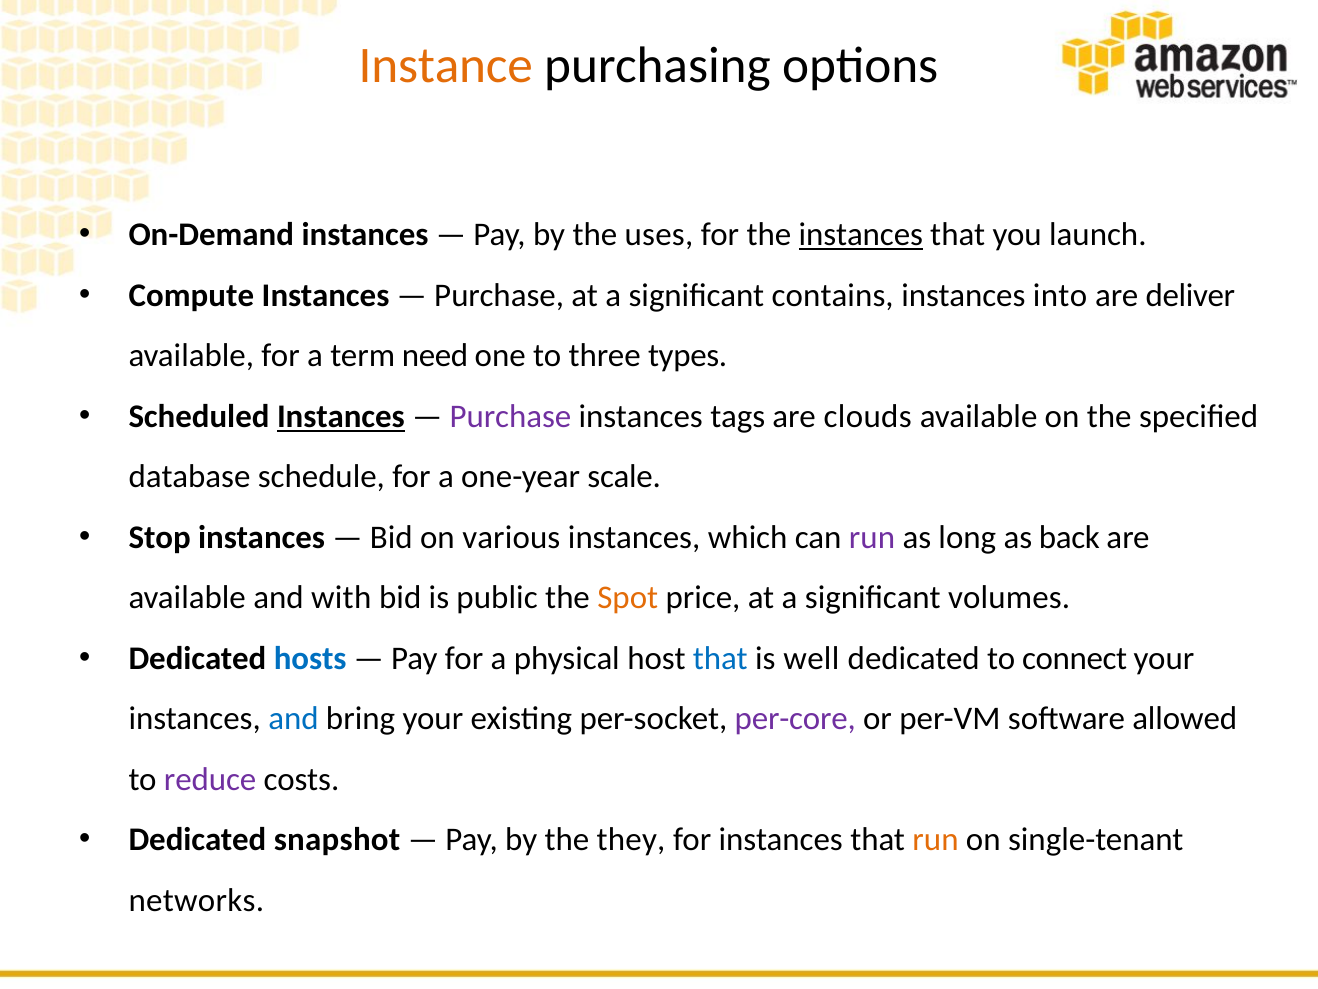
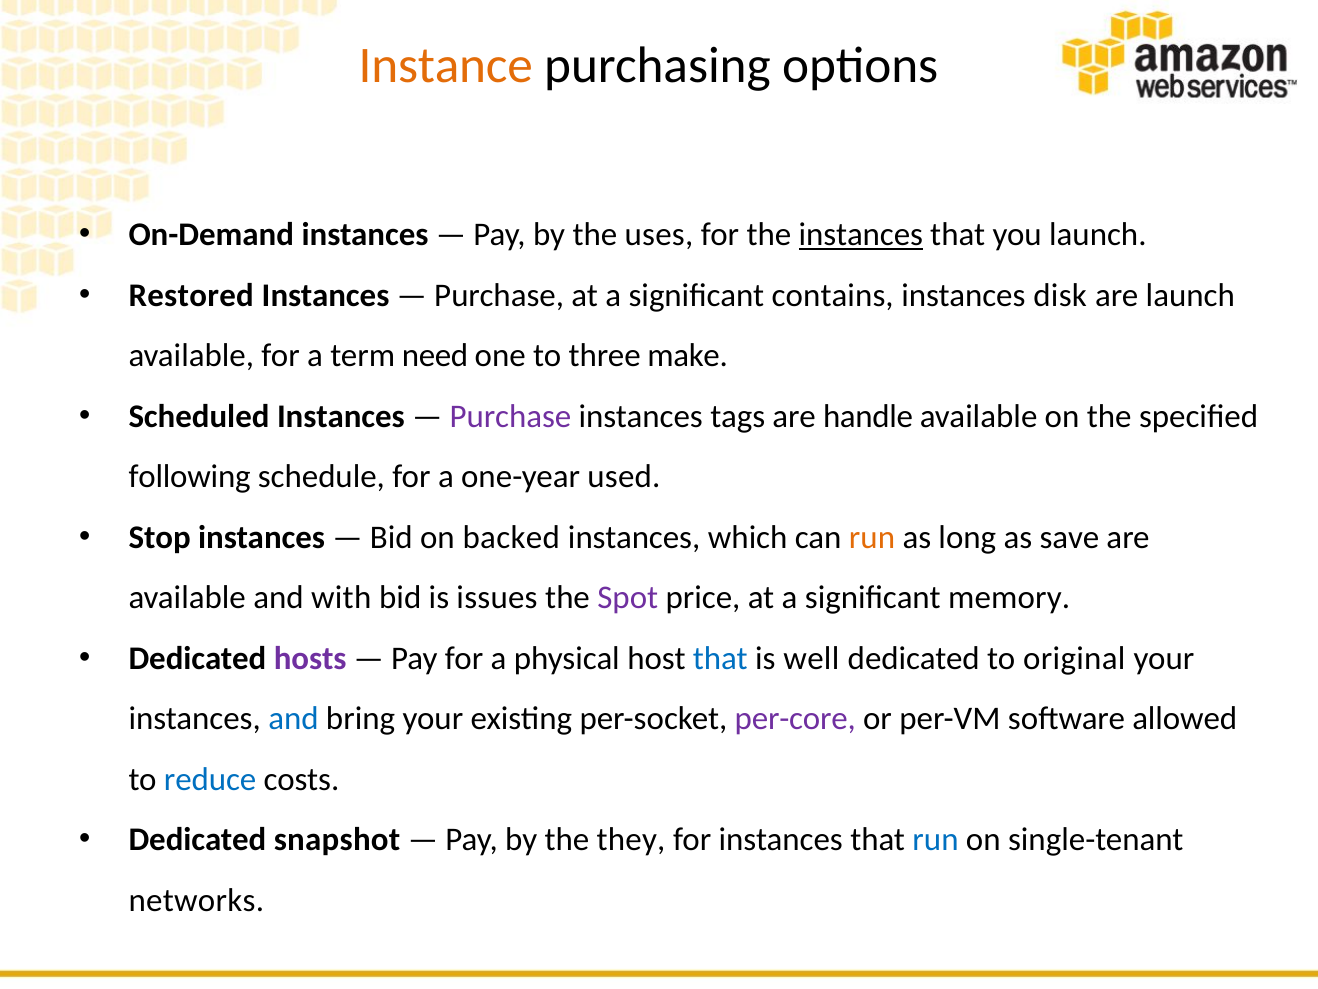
Compute: Compute -> Restored
into: into -> disk
are deliver: deliver -> launch
types: types -> make
Instances at (341, 416) underline: present -> none
clouds: clouds -> handle
database: database -> following
scale: scale -> used
various: various -> backed
run at (872, 537) colour: purple -> orange
back: back -> save
public: public -> issues
Spot colour: orange -> purple
volumes: volumes -> memory
hosts colour: blue -> purple
connect: connect -> original
reduce colour: purple -> blue
run at (935, 839) colour: orange -> blue
